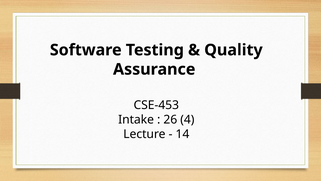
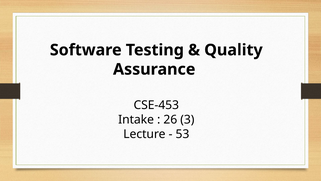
4: 4 -> 3
14: 14 -> 53
